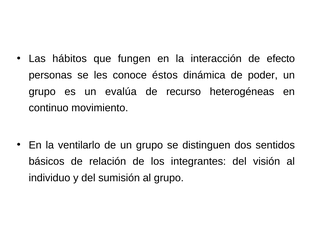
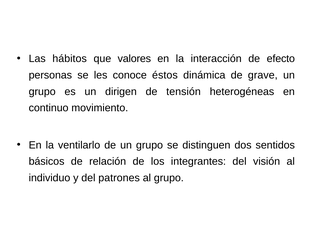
fungen: fungen -> valores
poder: poder -> grave
evalúa: evalúa -> dirigen
recurso: recurso -> tensión
sumisión: sumisión -> patrones
